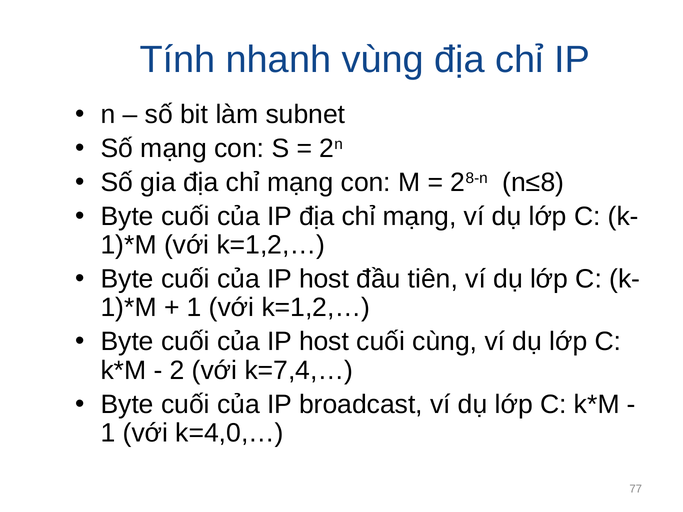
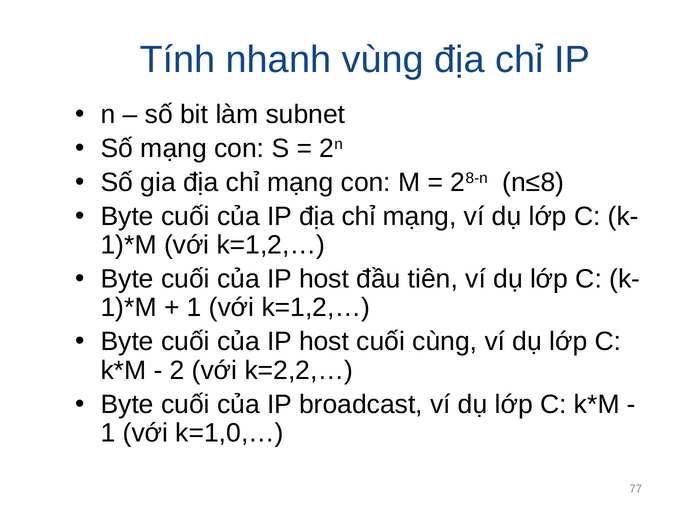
k=7,4,…: k=7,4,… -> k=2,2,…
k=4,0,…: k=4,0,… -> k=1,0,…
